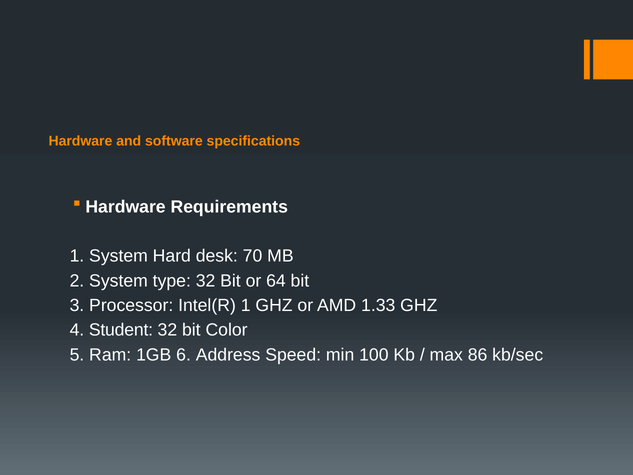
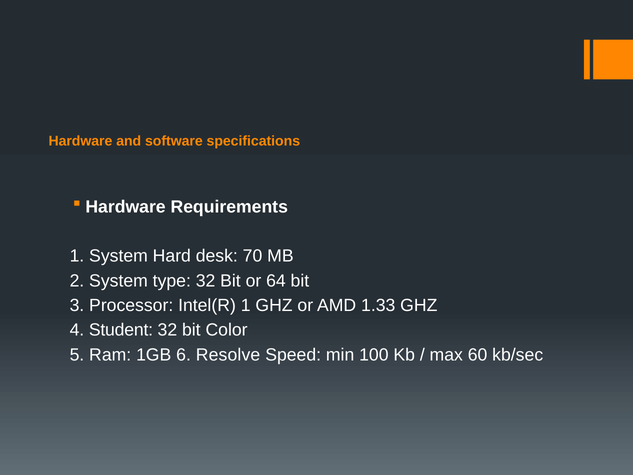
Address: Address -> Resolve
86: 86 -> 60
